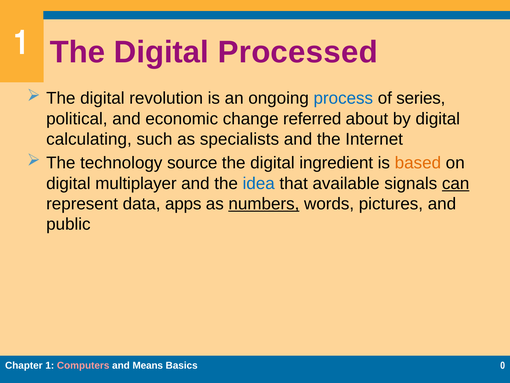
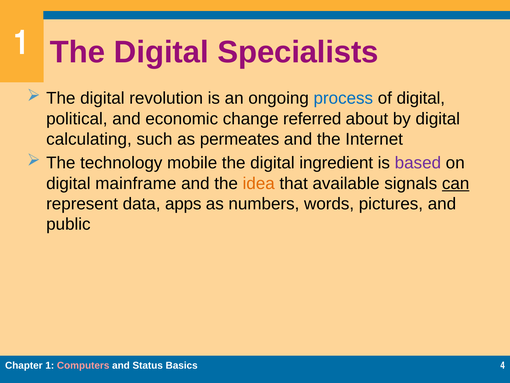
Processed: Processed -> Specialists
of series: series -> digital
specialists: specialists -> permeates
source: source -> mobile
based colour: orange -> purple
multiplayer: multiplayer -> mainframe
idea colour: blue -> orange
numbers underline: present -> none
Means: Means -> Status
0: 0 -> 4
